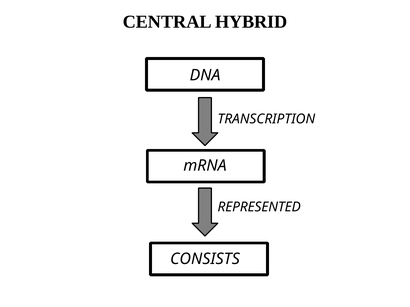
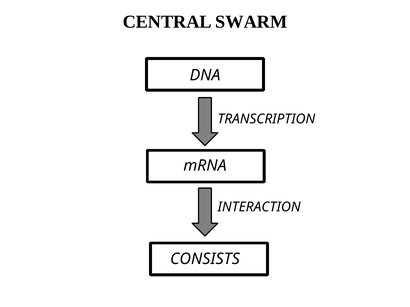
HYBRID: HYBRID -> SWARM
REPRESENTED: REPRESENTED -> INTERACTION
